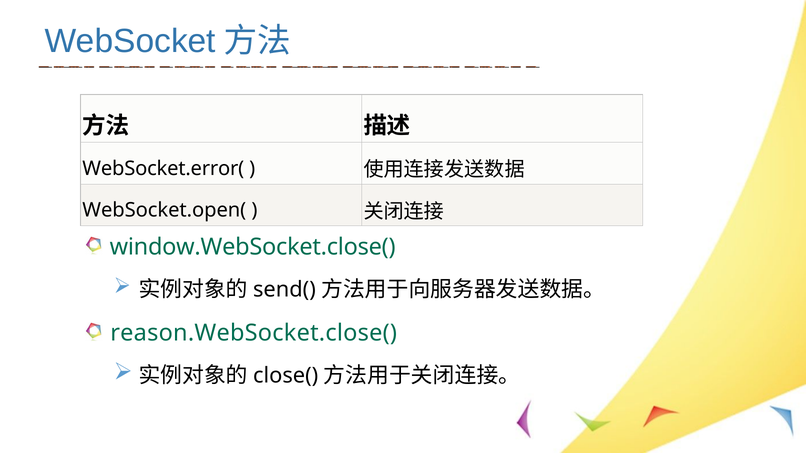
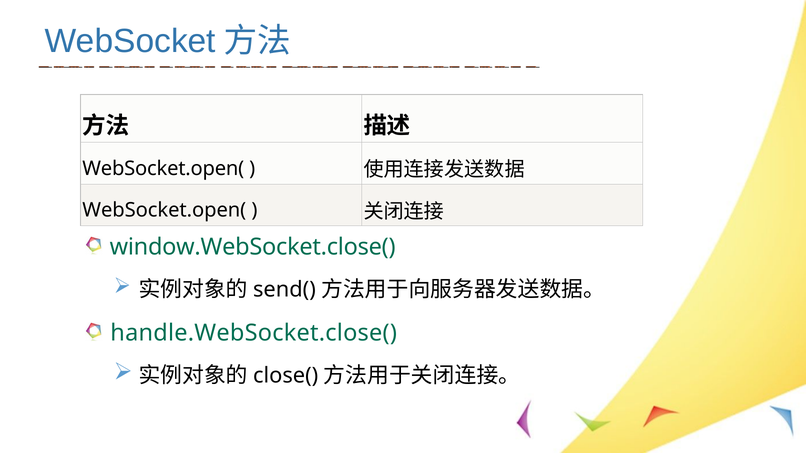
WebSocket.error( at (163, 169): WebSocket.error( -> WebSocket.open(
reason.WebSocket.close(: reason.WebSocket.close( -> handle.WebSocket.close(
